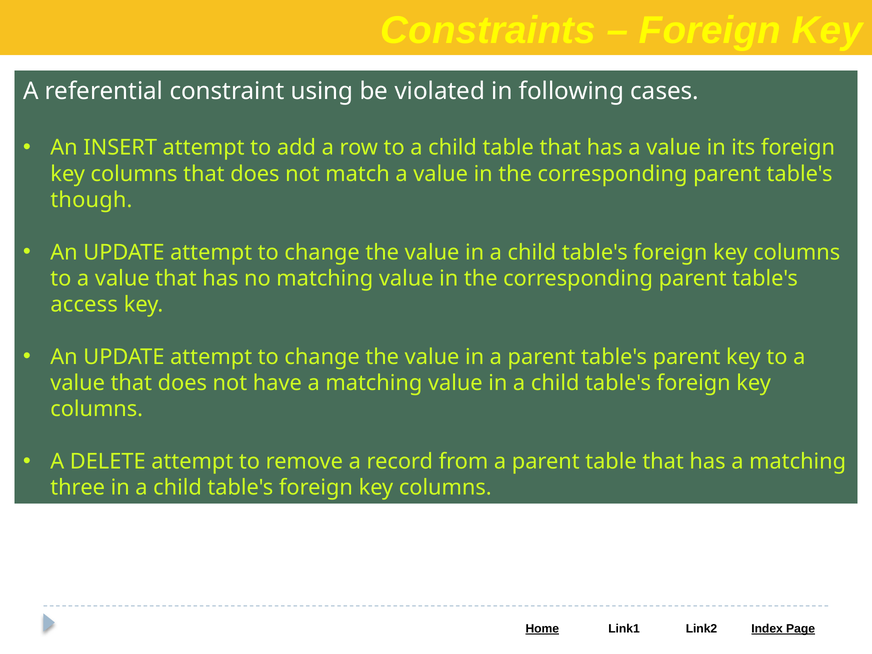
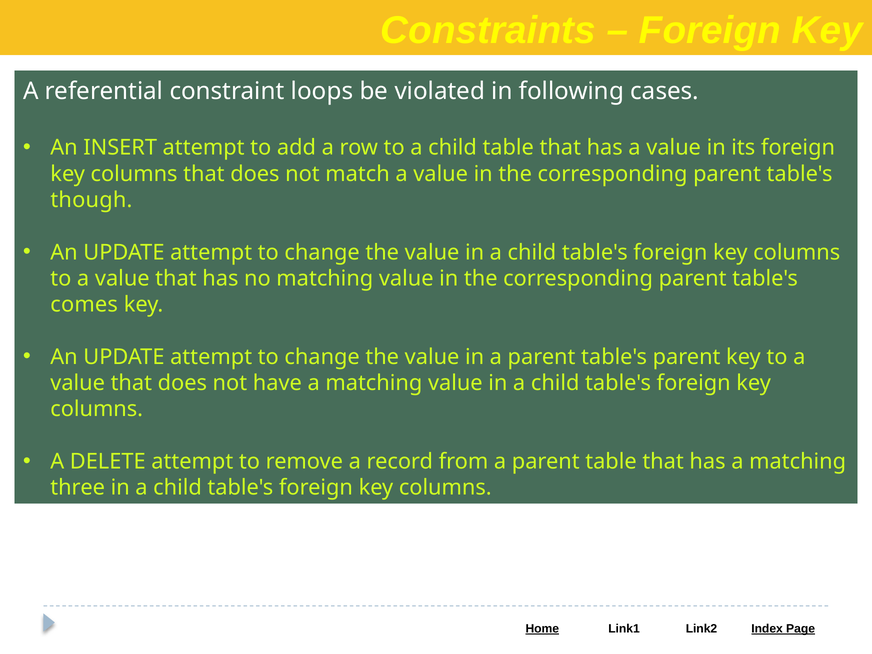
using: using -> loops
access: access -> comes
